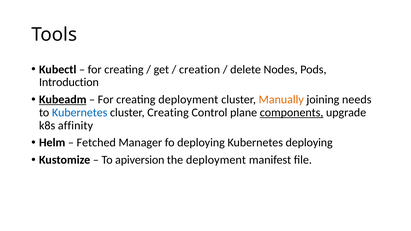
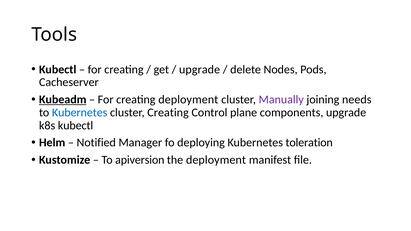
creation at (200, 69): creation -> upgrade
Introduction: Introduction -> Cacheserver
Manually colour: orange -> purple
components underline: present -> none
k8s affinity: affinity -> kubectl
Fetched: Fetched -> Notified
Kubernetes deploying: deploying -> toleration
